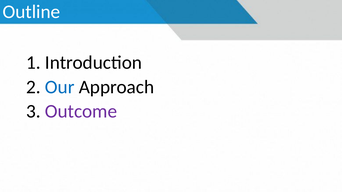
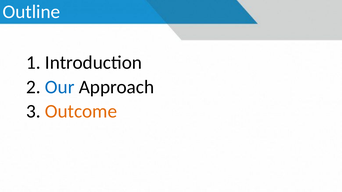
Outcome colour: purple -> orange
